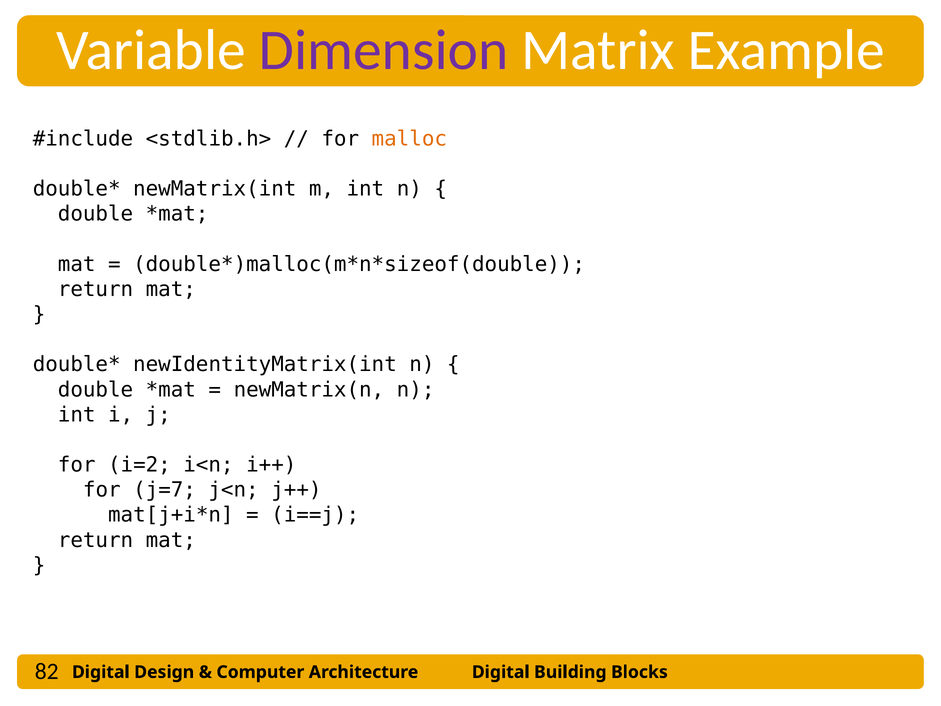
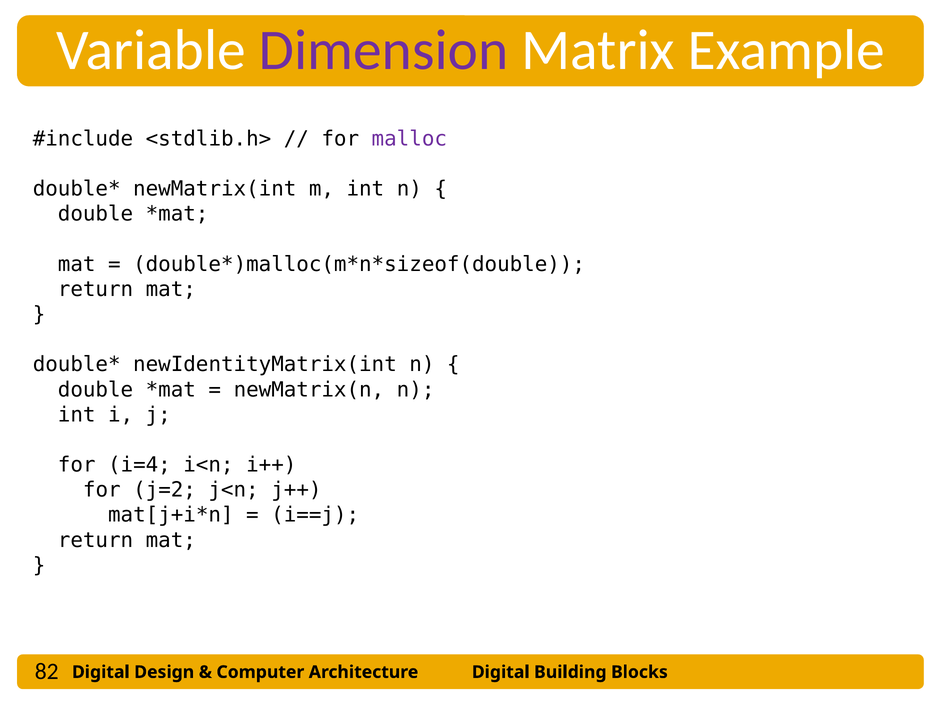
malloc colour: orange -> purple
i=2: i=2 -> i=4
j=7: j=7 -> j=2
